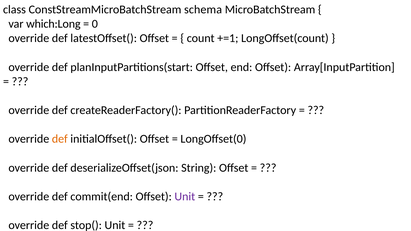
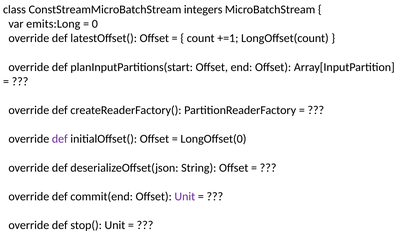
schema: schema -> integers
which:Long: which:Long -> emits:Long
def at (60, 139) colour: orange -> purple
